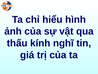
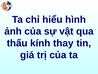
nghĩ: nghĩ -> thay
